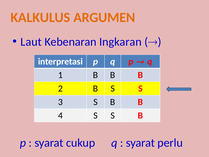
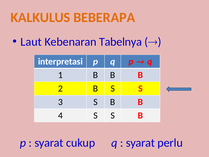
ARGUMEN: ARGUMEN -> BEBERAPA
Ingkaran: Ingkaran -> Tabelnya
